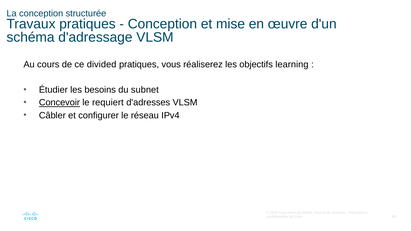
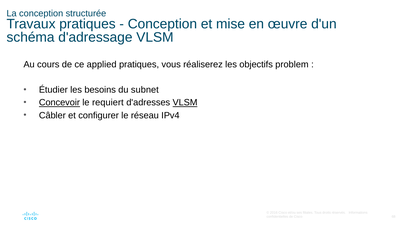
divided: divided -> applied
learning: learning -> problem
VLSM at (185, 103) underline: none -> present
